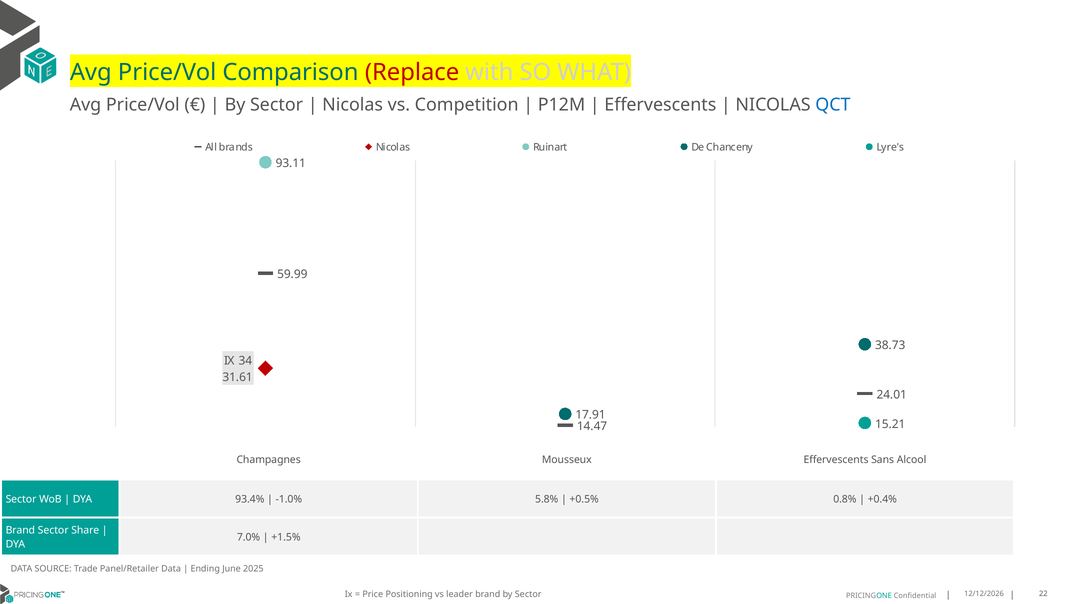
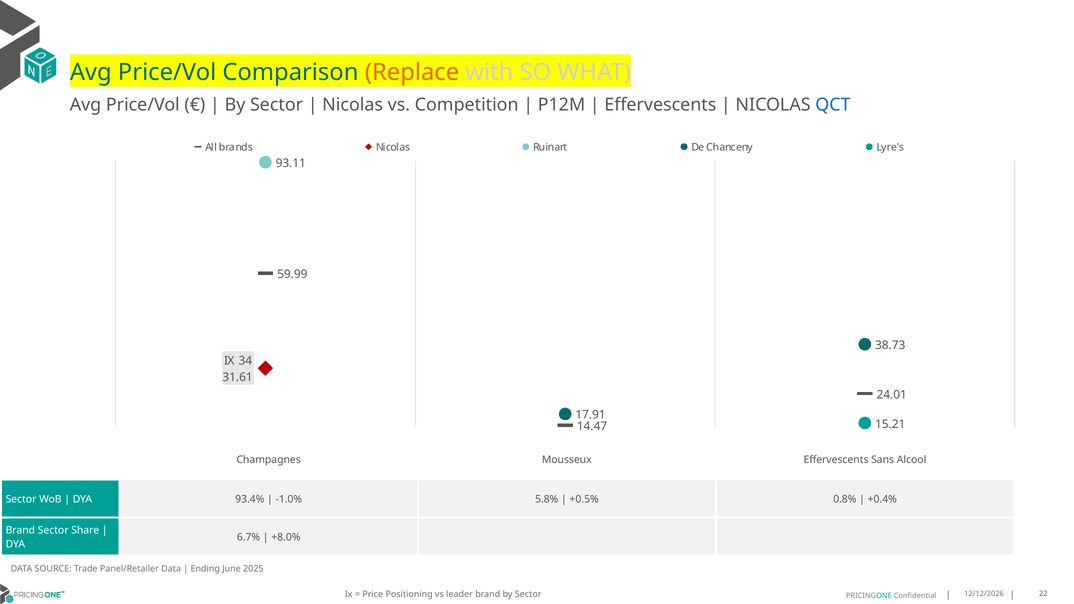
Replace colour: red -> orange
7.0%: 7.0% -> 6.7%
+1.5%: +1.5% -> +8.0%
